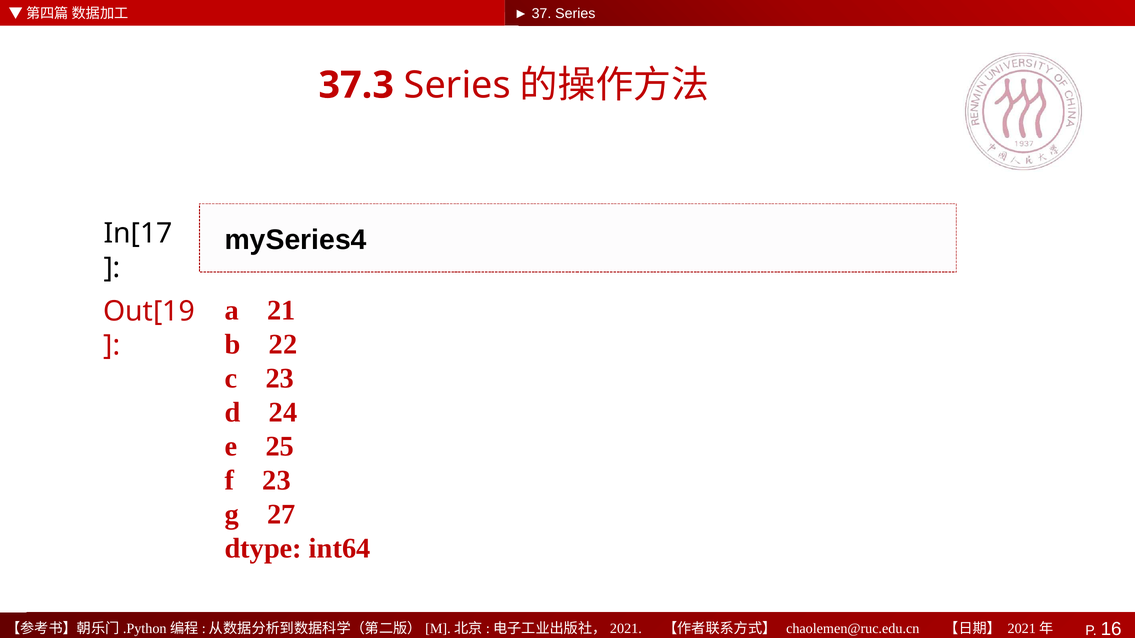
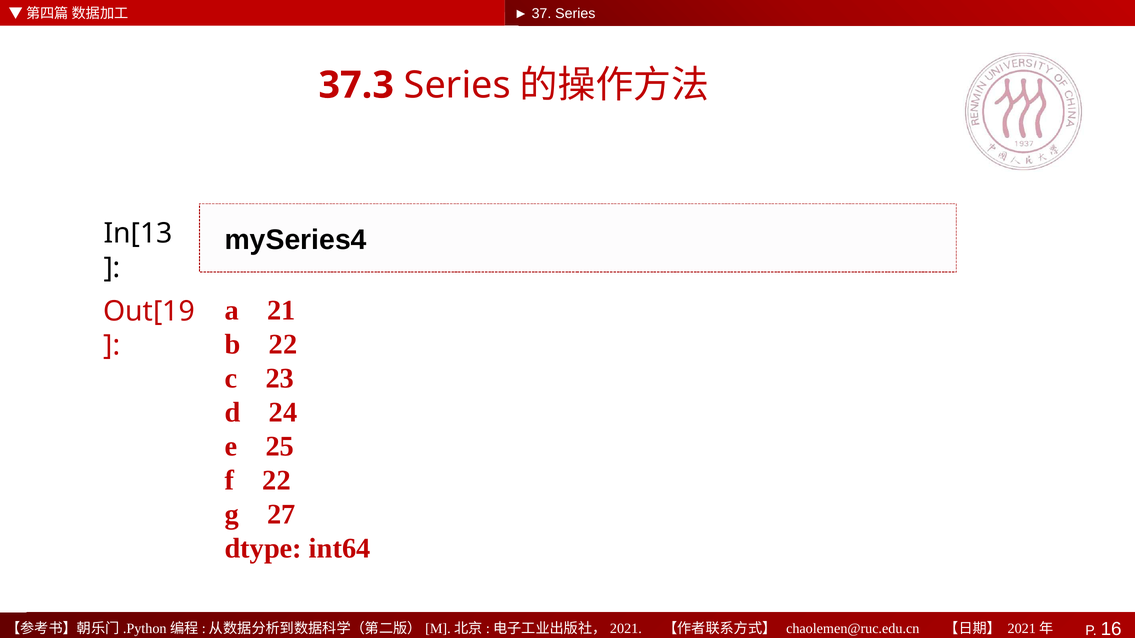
In[17: In[17 -> In[13
f 23: 23 -> 22
